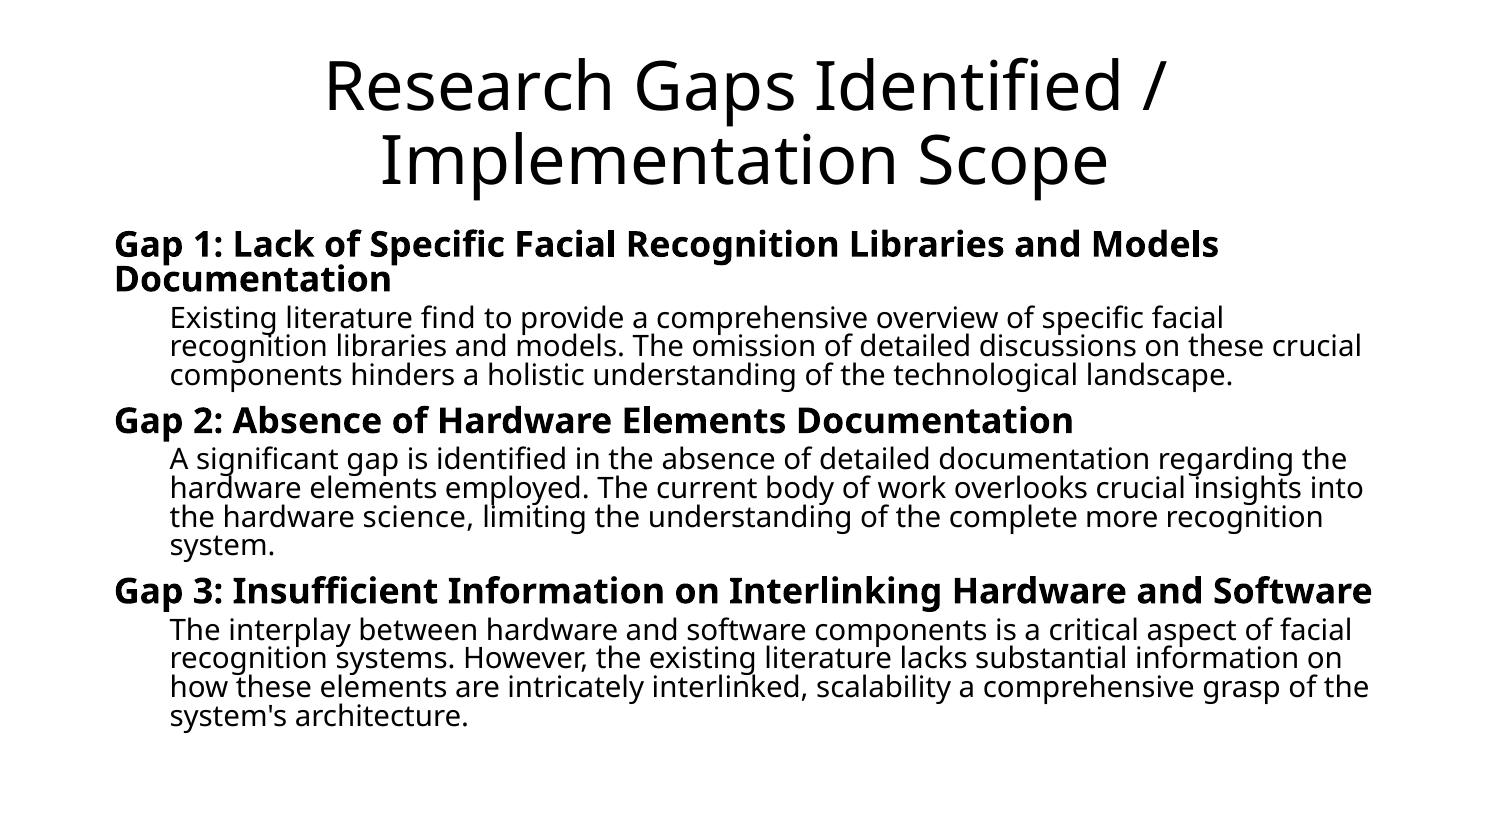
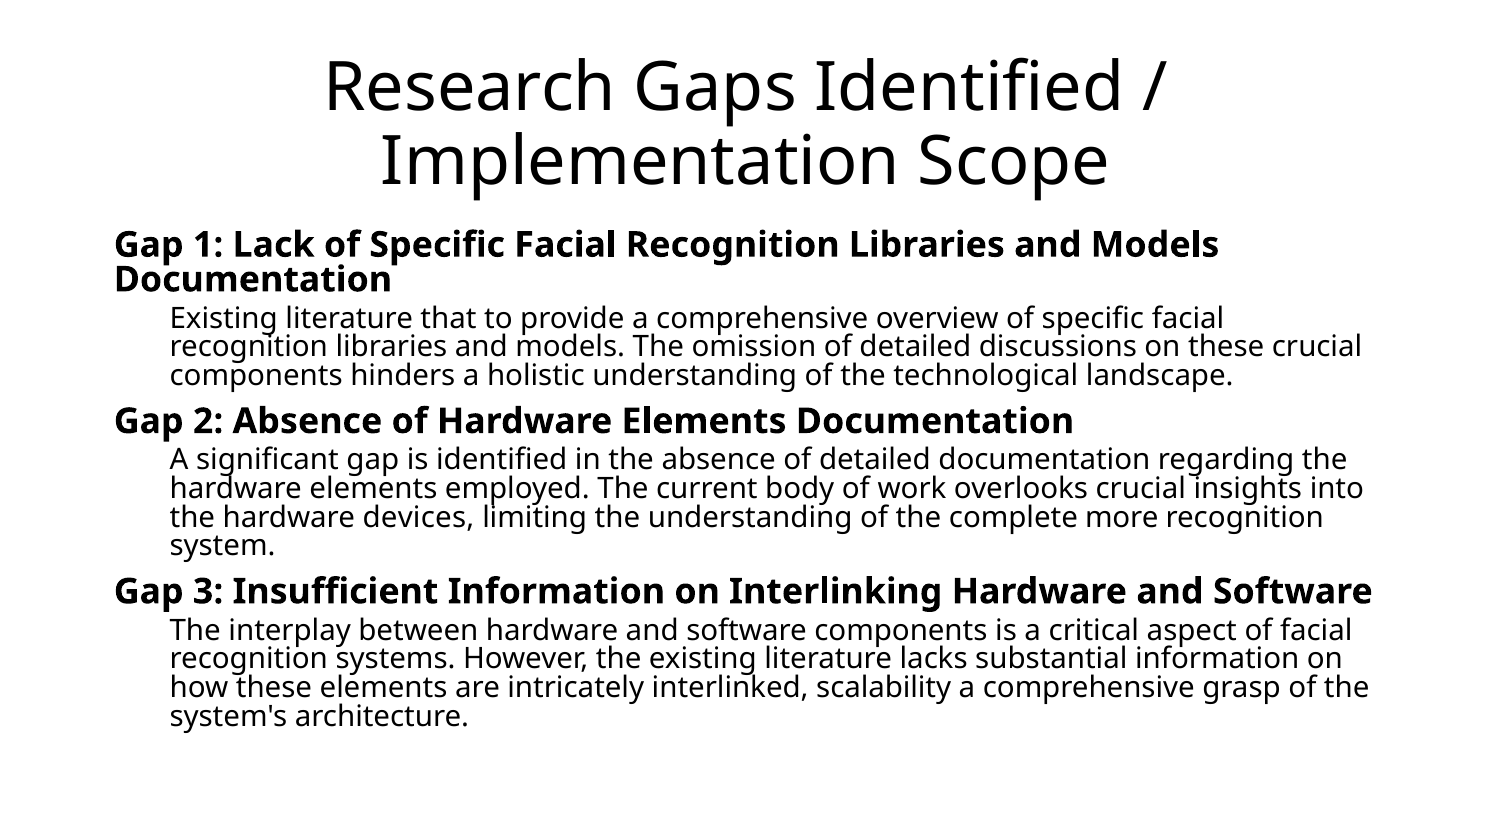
find: find -> that
science: science -> devices
